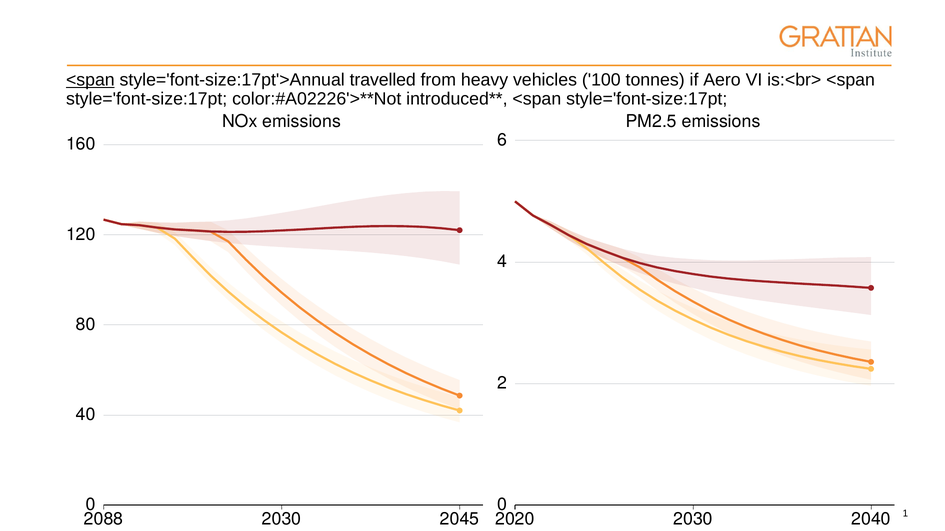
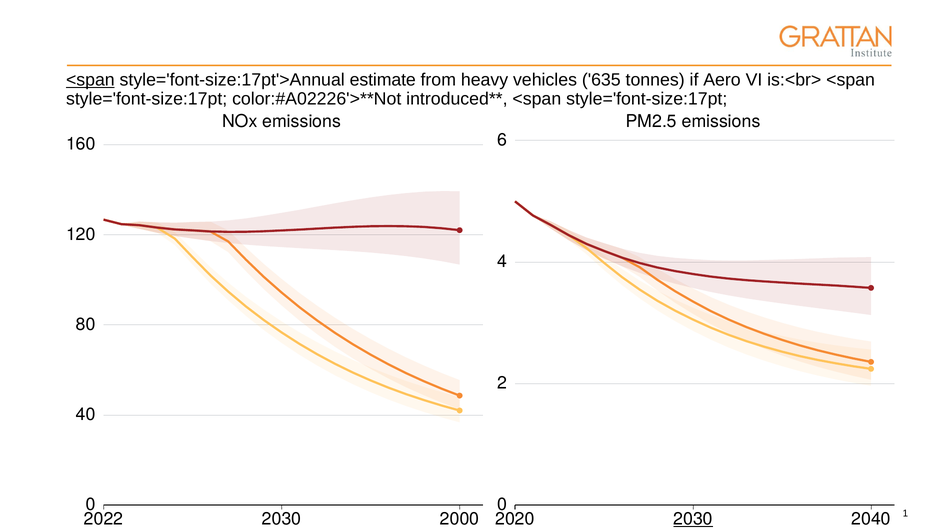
travelled: travelled -> estimate
100: 100 -> 635
2088: 2088 -> 2022
2045: 2045 -> 2000
2030 at (693, 519) underline: none -> present
